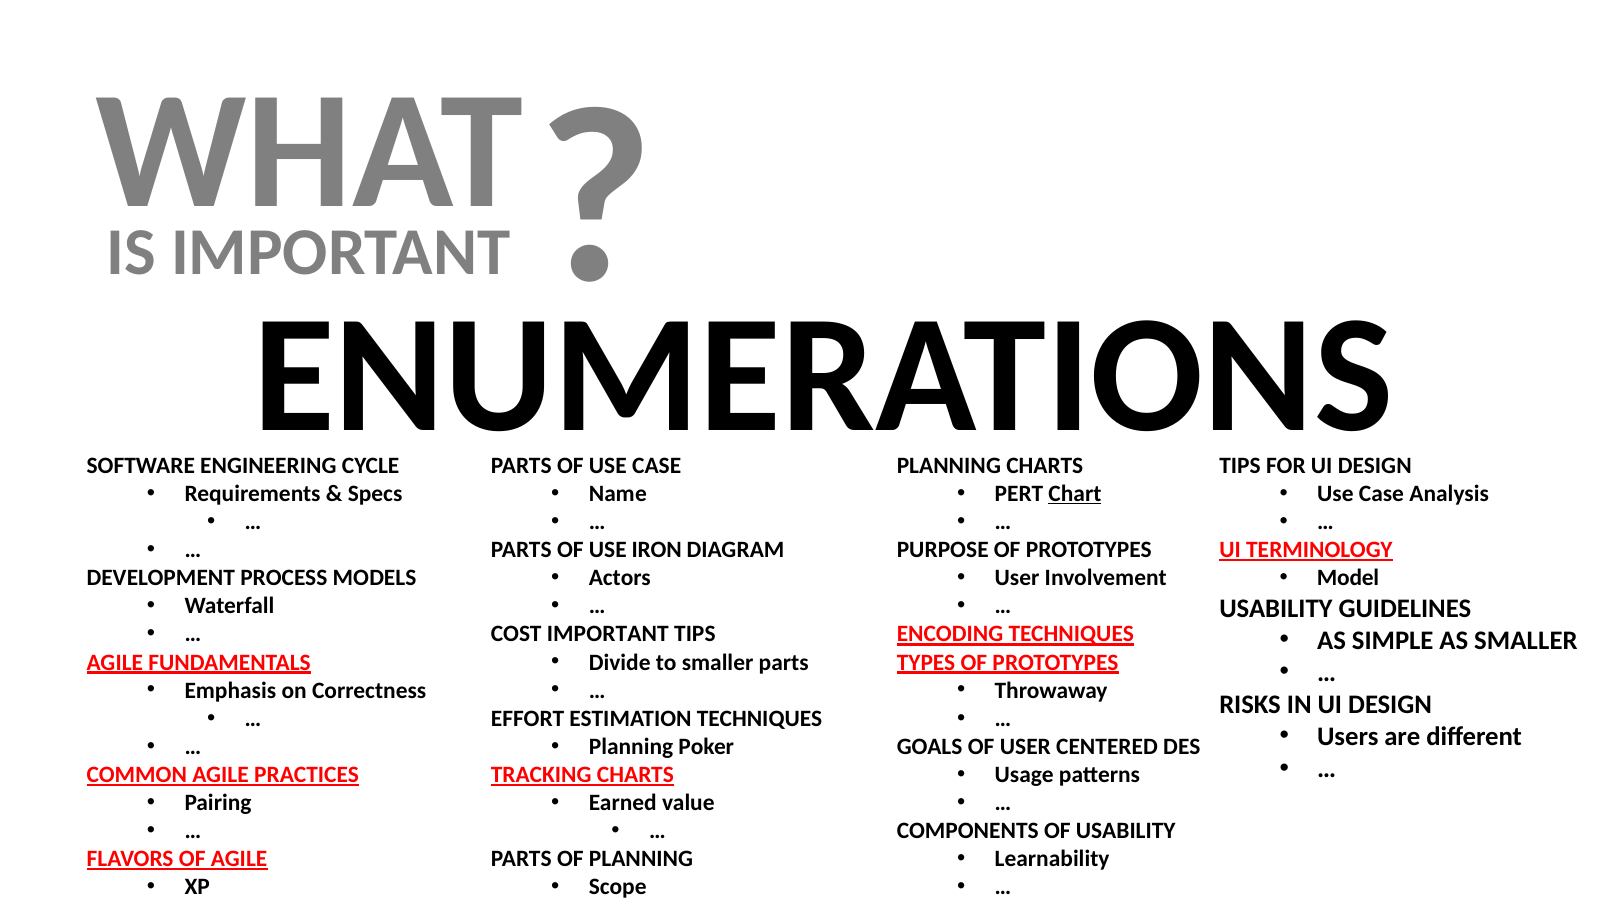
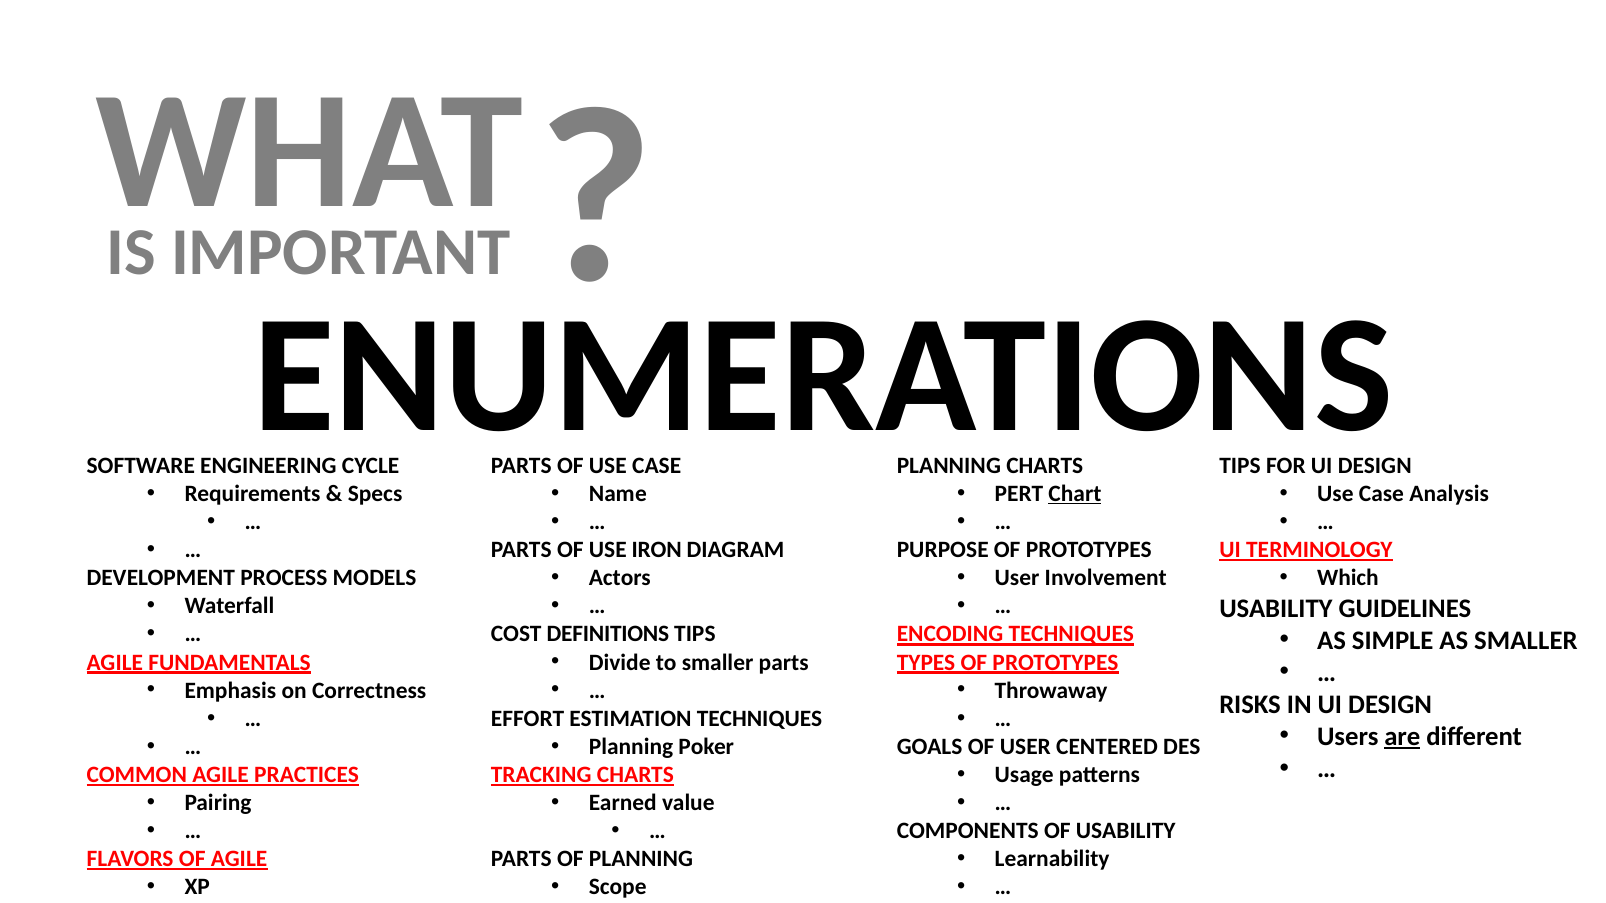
Model: Model -> Which
COST IMPORTANT: IMPORTANT -> DEFINITIONS
are underline: none -> present
